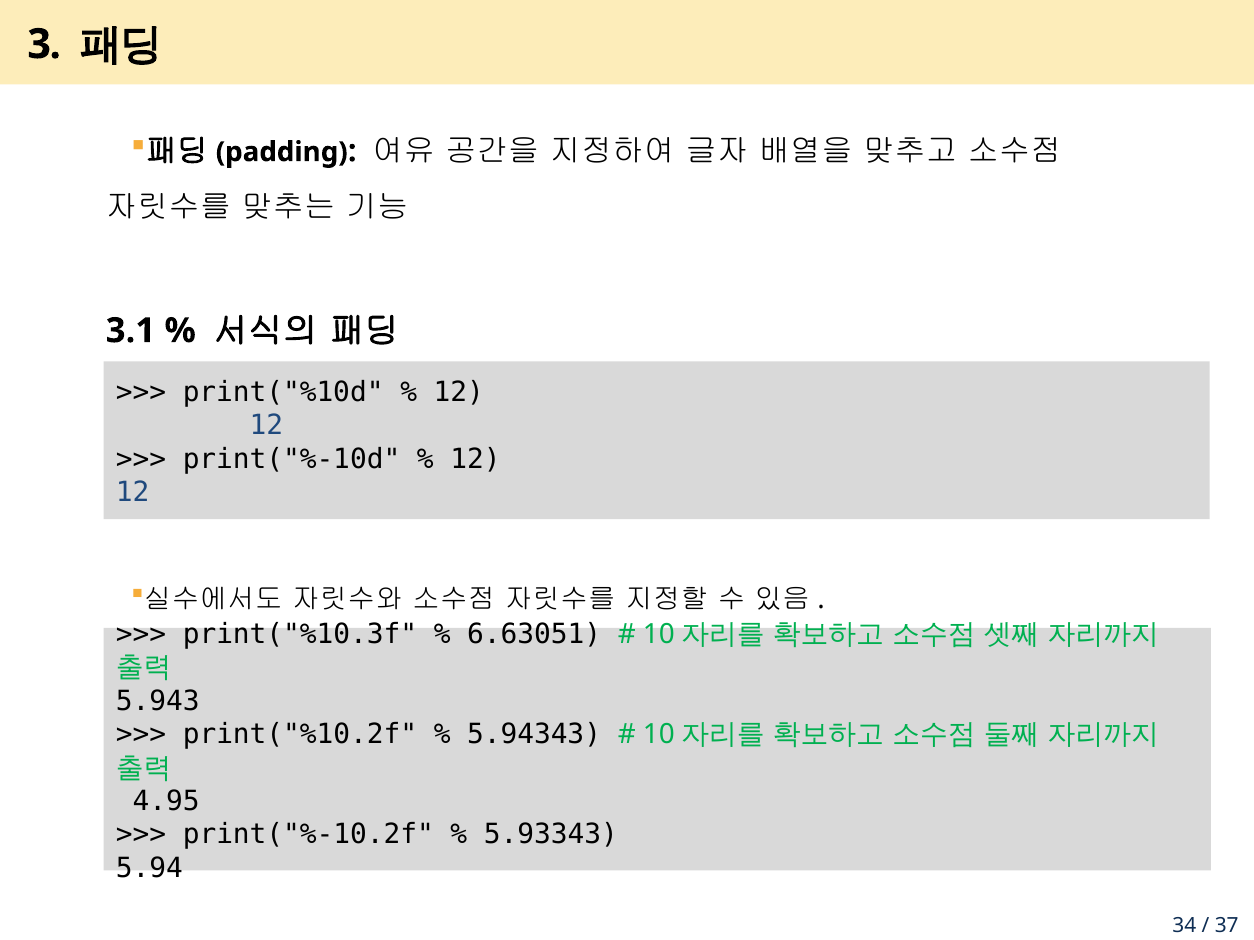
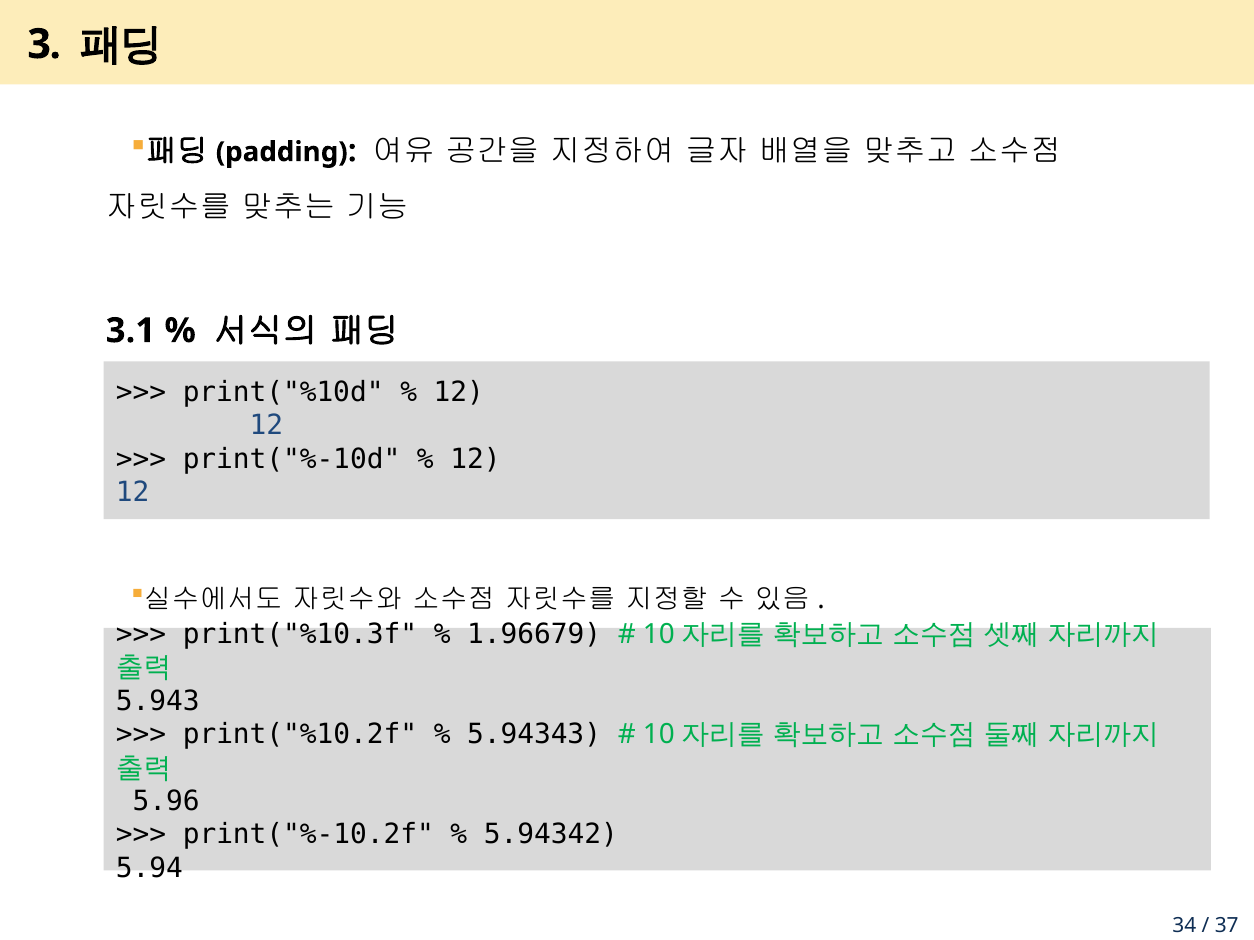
6.63051: 6.63051 -> 1.96679
4.95: 4.95 -> 5.96
5.93343: 5.93343 -> 5.94342
